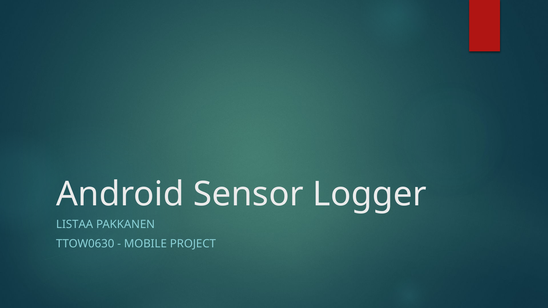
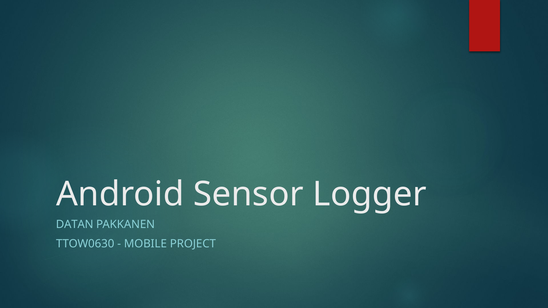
LISTAA: LISTAA -> DATAN
